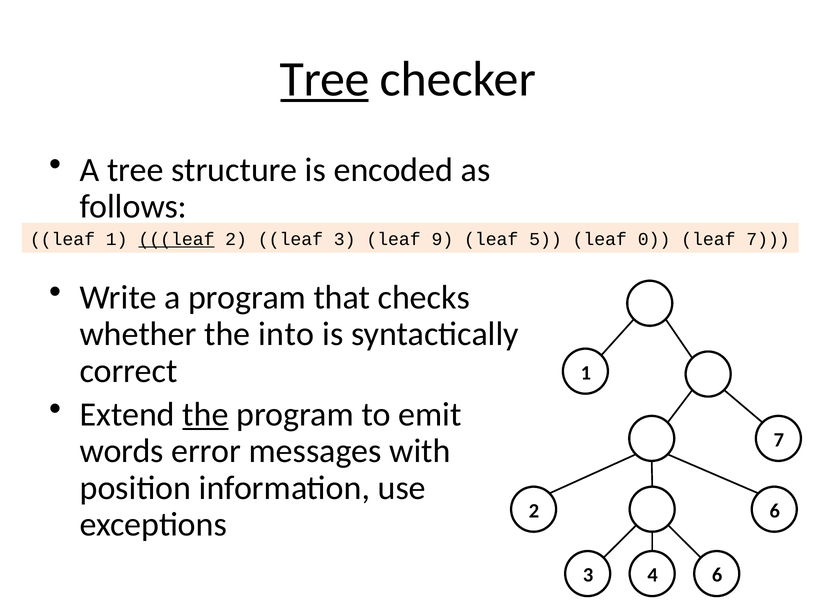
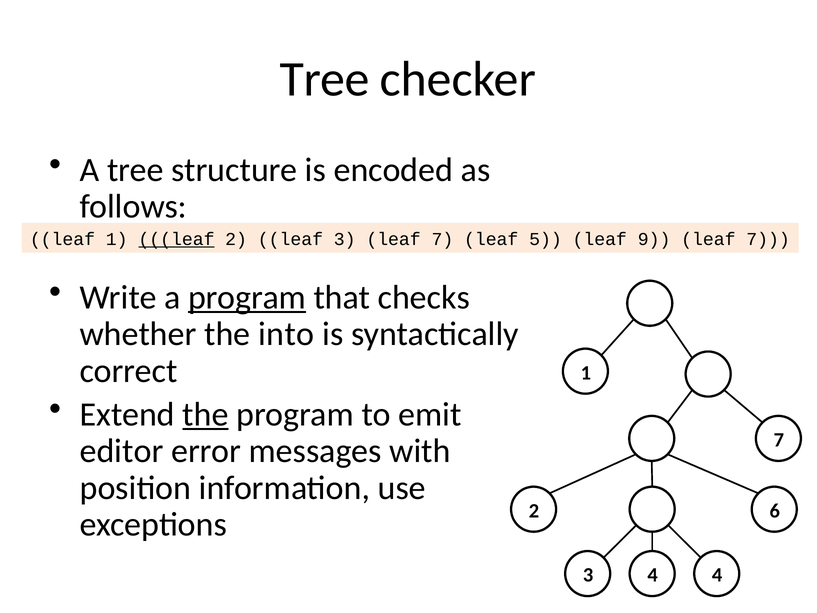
Tree at (325, 79) underline: present -> none
3 leaf 9: 9 -> 7
0: 0 -> 9
program at (247, 297) underline: none -> present
words: words -> editor
4 6: 6 -> 4
